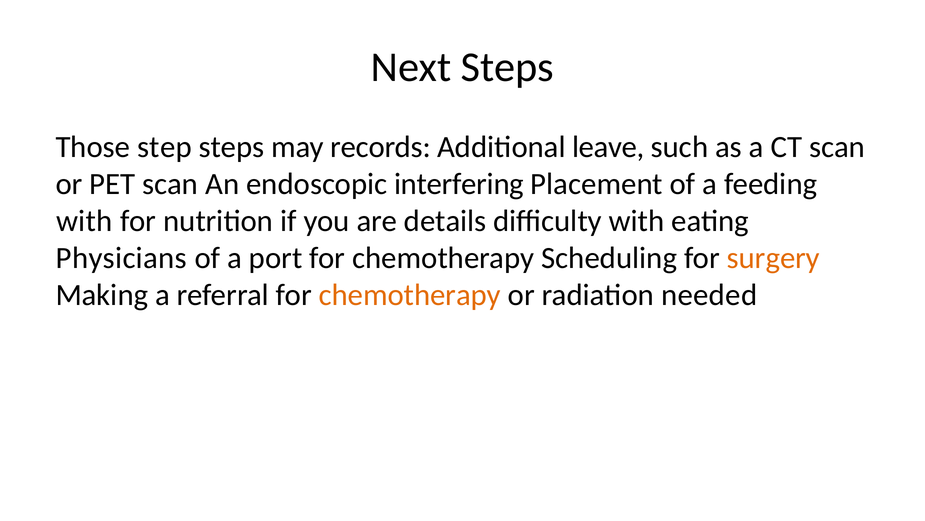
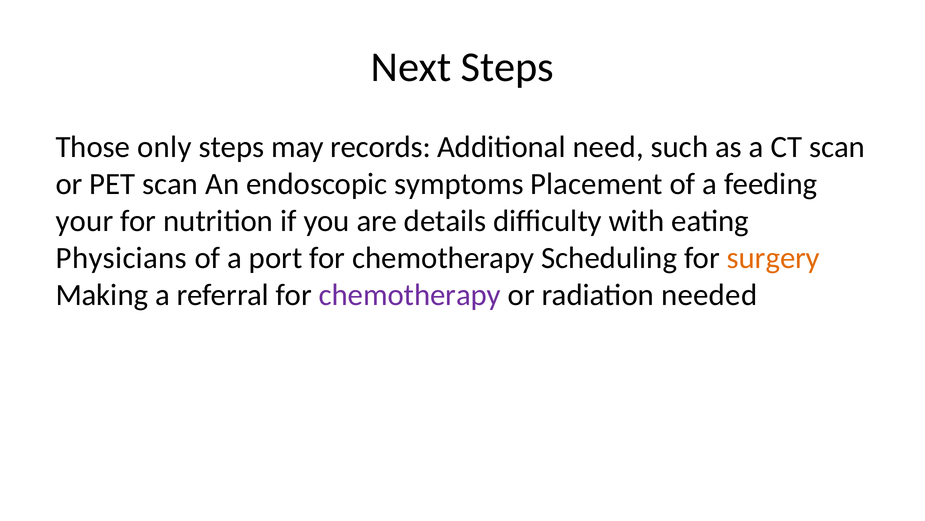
step: step -> only
leave: leave -> need
interfering: interfering -> symptoms
with at (84, 221): with -> your
chemotherapy at (410, 295) colour: orange -> purple
